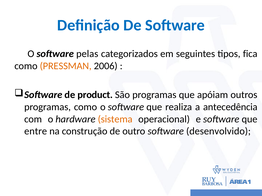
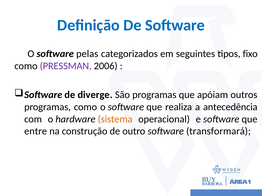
fica: fica -> fixo
PRESSMAN colour: orange -> purple
product: product -> diverge
desenvolvido: desenvolvido -> transformará
